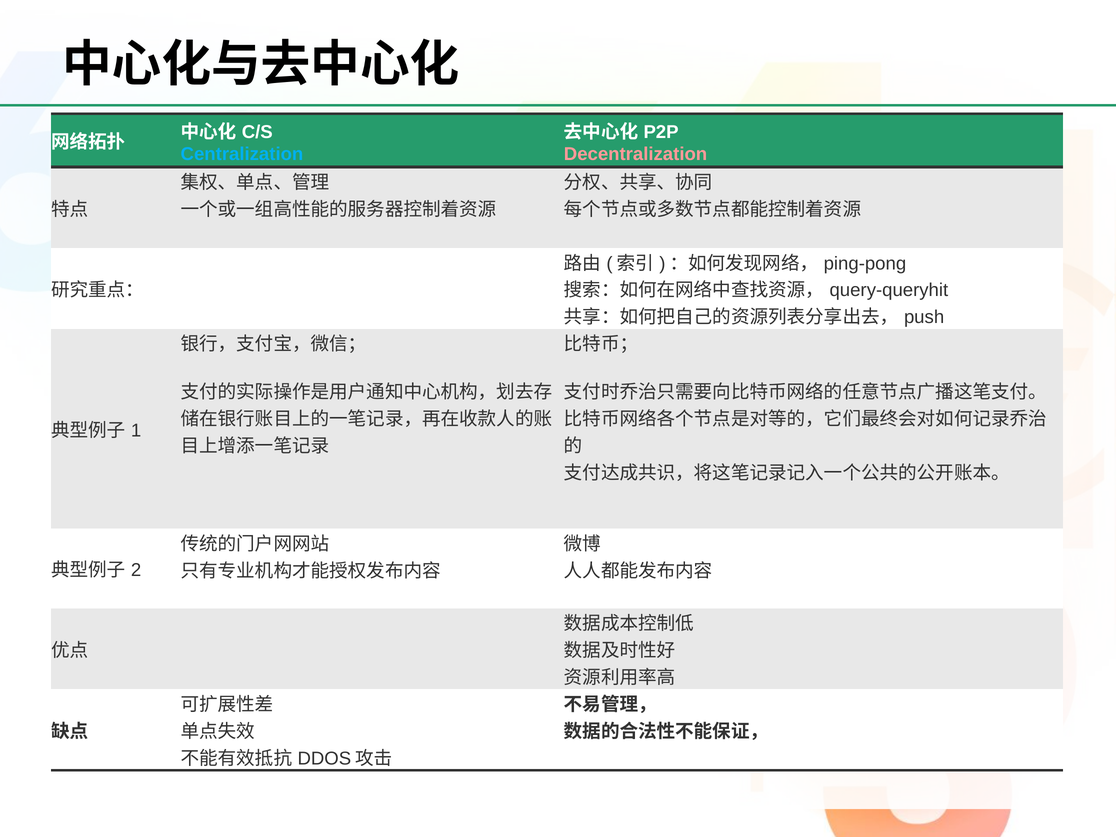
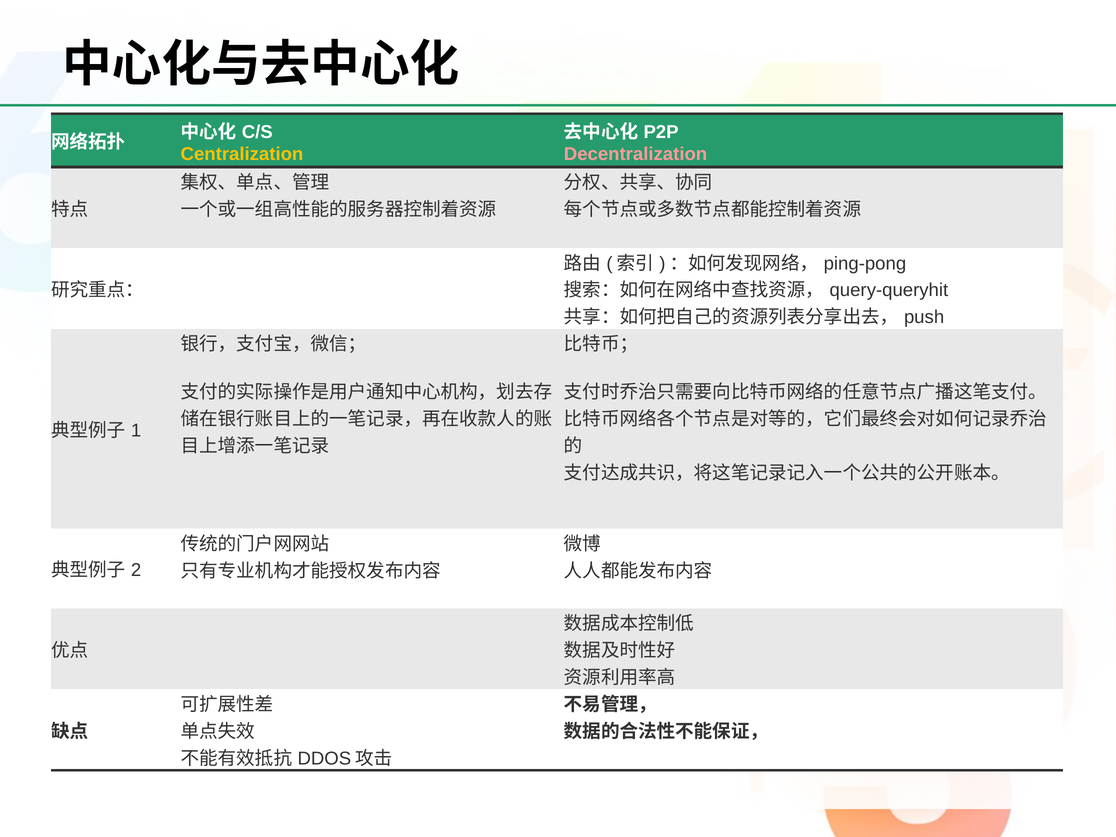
Centralization colour: light blue -> yellow
